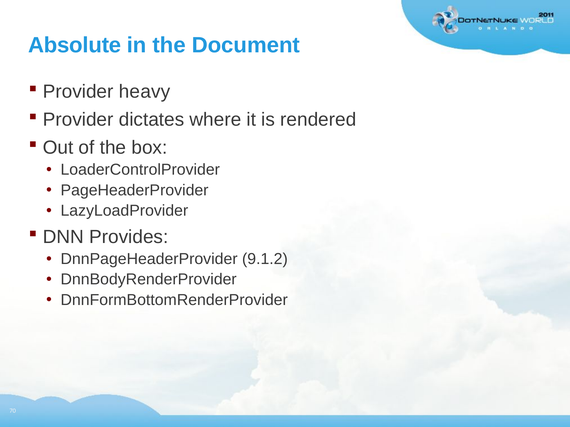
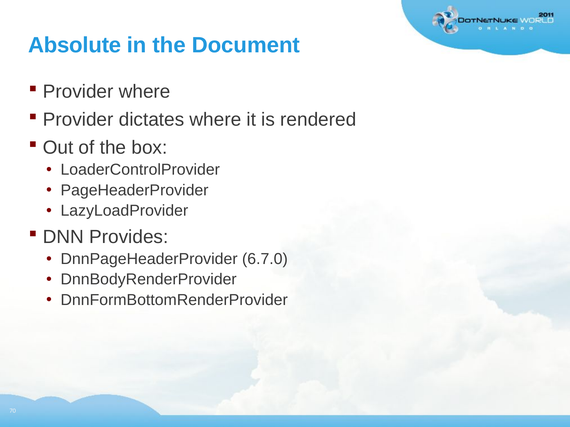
Provider heavy: heavy -> where
9.1.2: 9.1.2 -> 6.7.0
